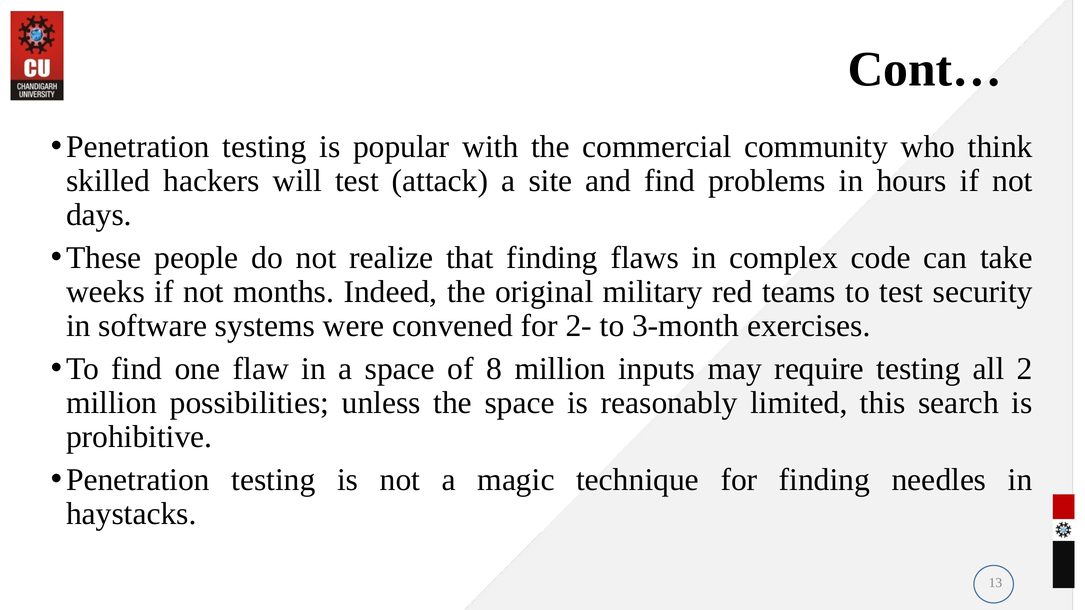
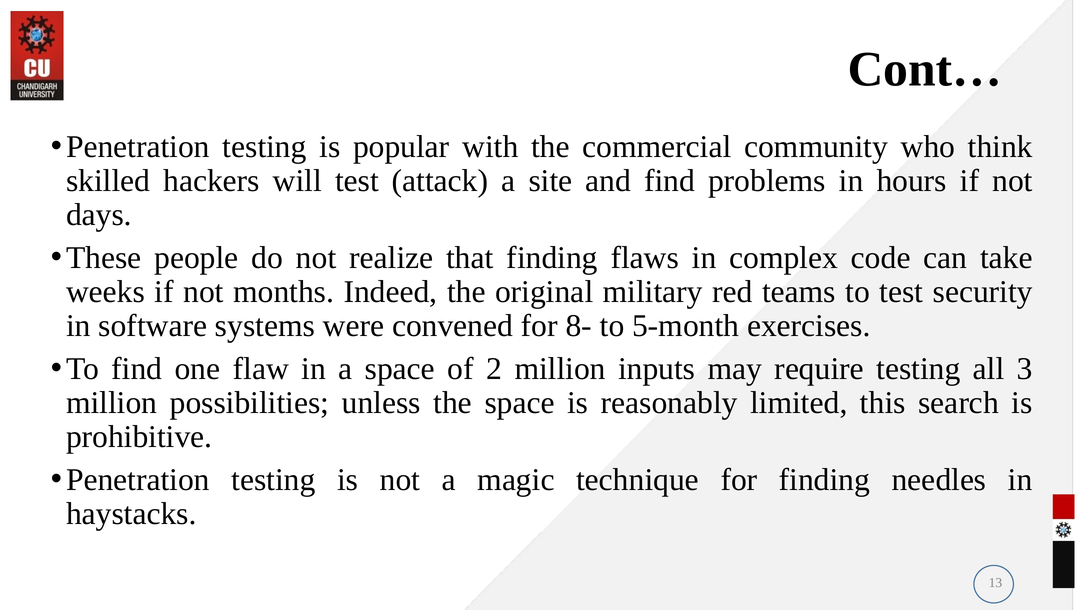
2-: 2- -> 8-
3-month: 3-month -> 5-month
8: 8 -> 2
2: 2 -> 3
